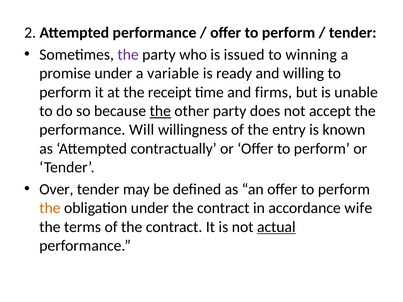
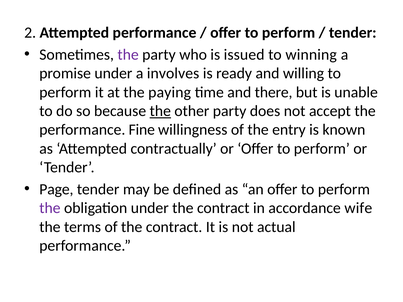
variable: variable -> involves
receipt: receipt -> paying
firms: firms -> there
Will: Will -> Fine
Over: Over -> Page
the at (50, 208) colour: orange -> purple
actual underline: present -> none
